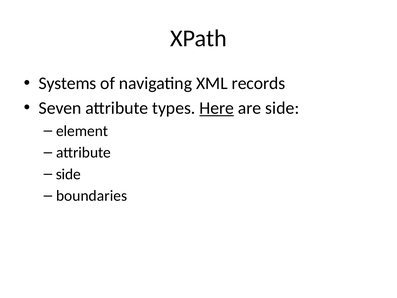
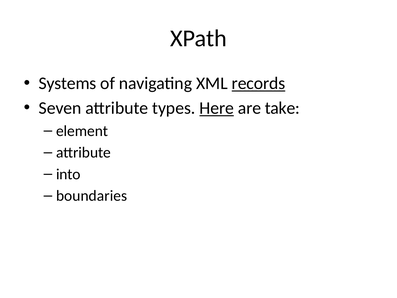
records underline: none -> present
are side: side -> take
side at (68, 174): side -> into
